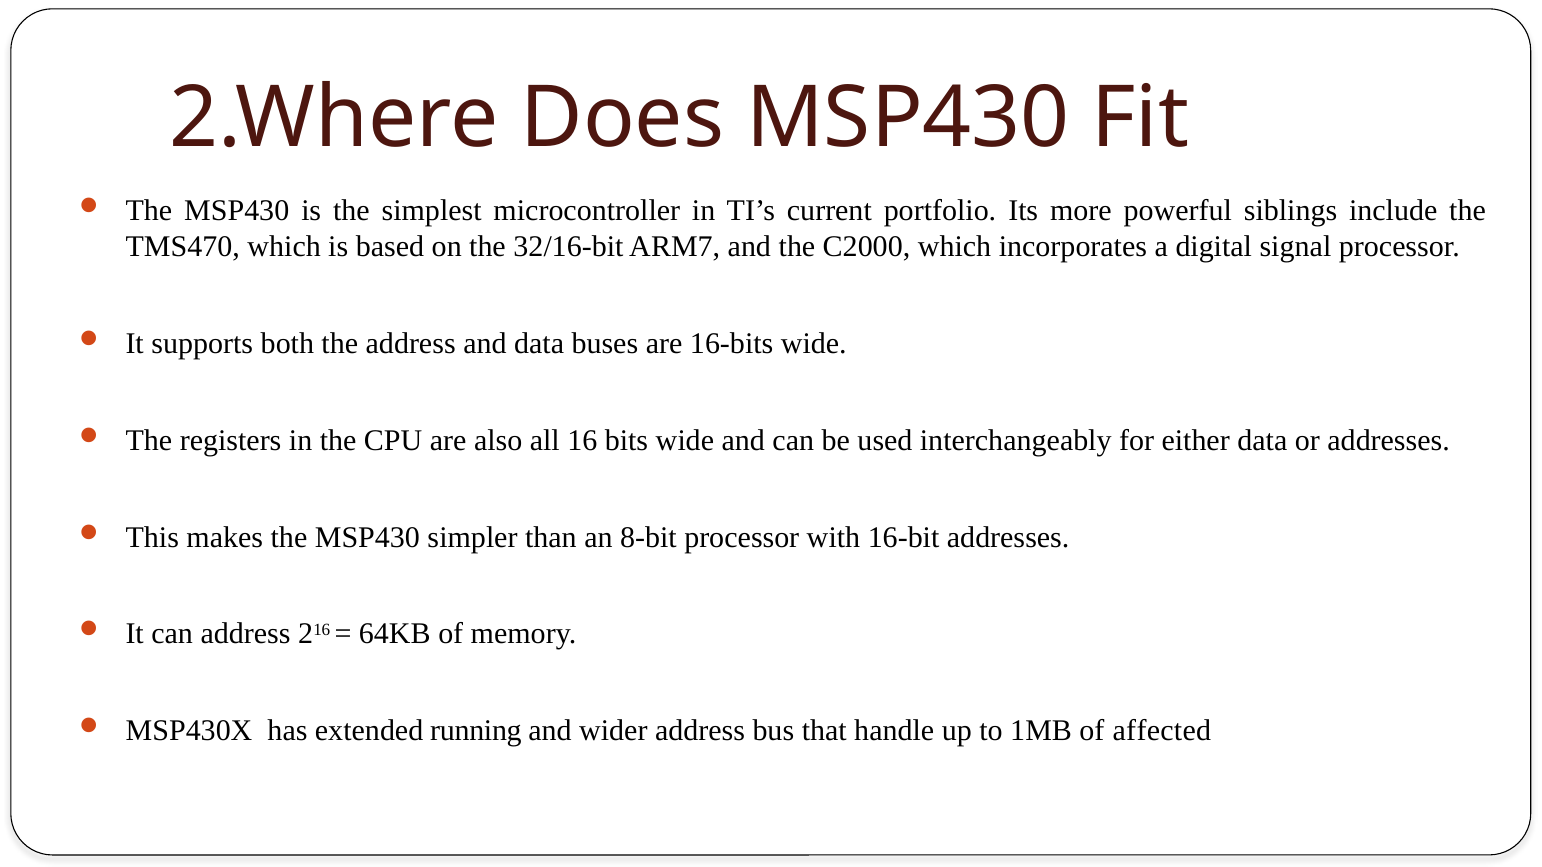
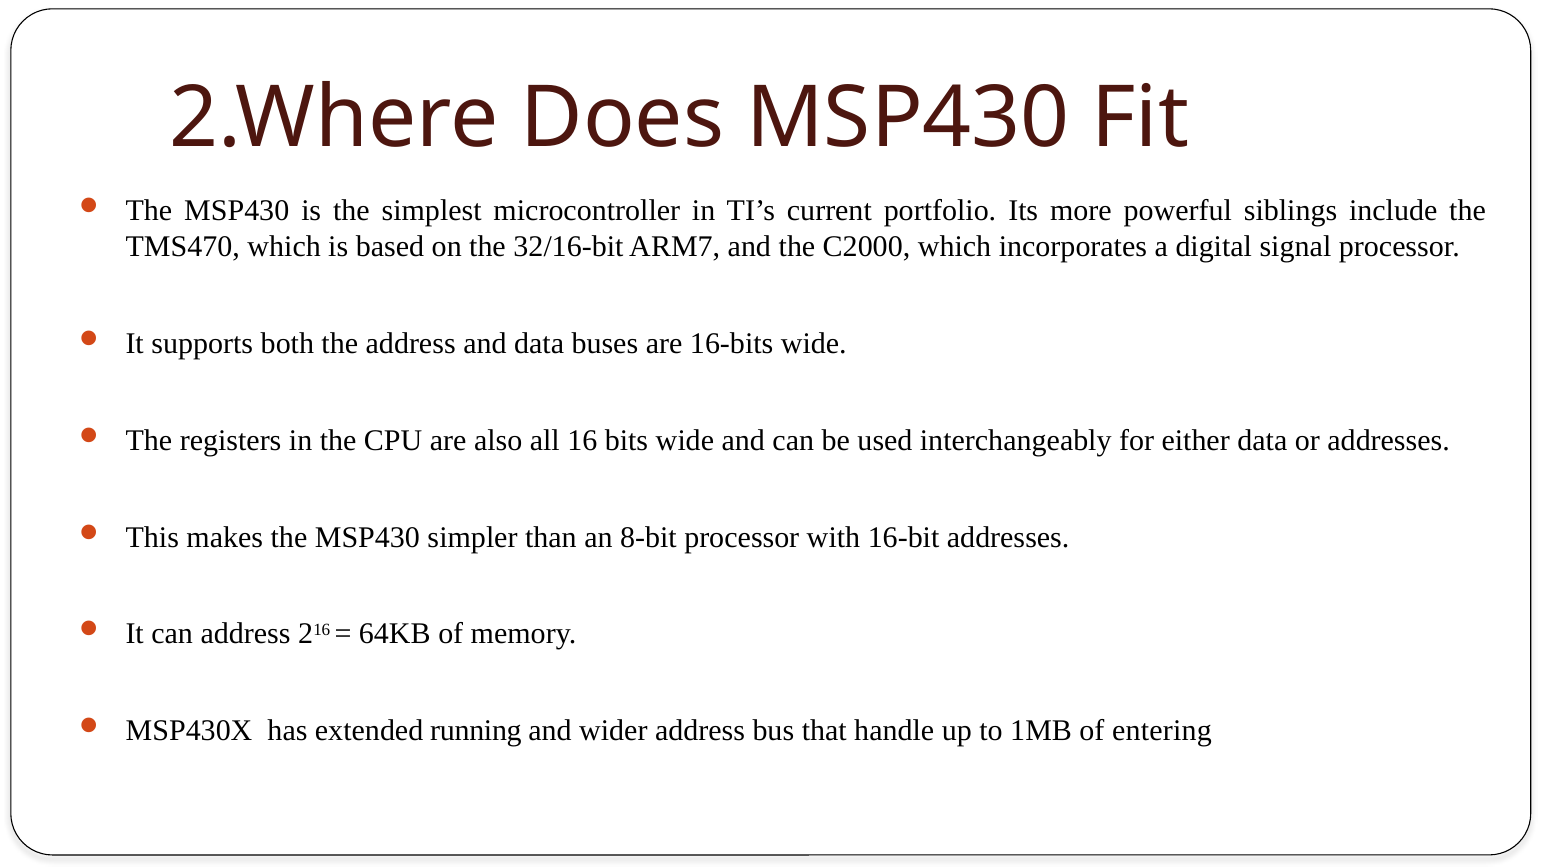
affected: affected -> entering
